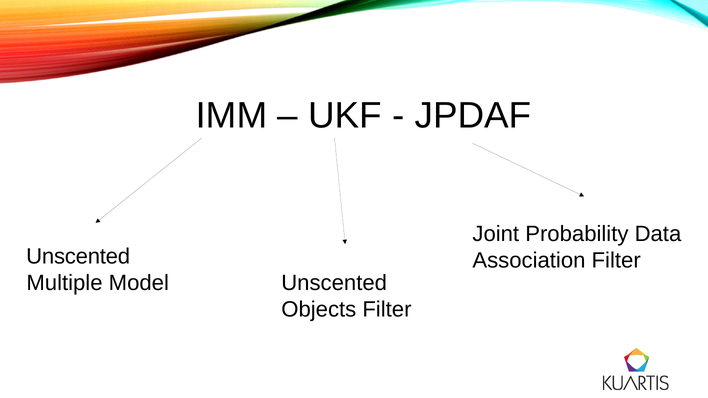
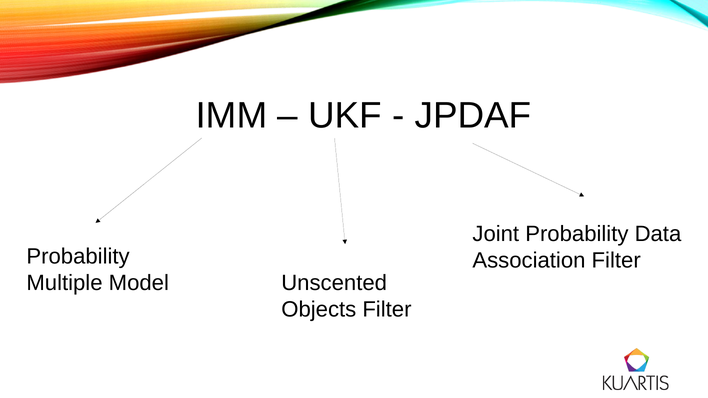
Unscented at (78, 256): Unscented -> Probability
